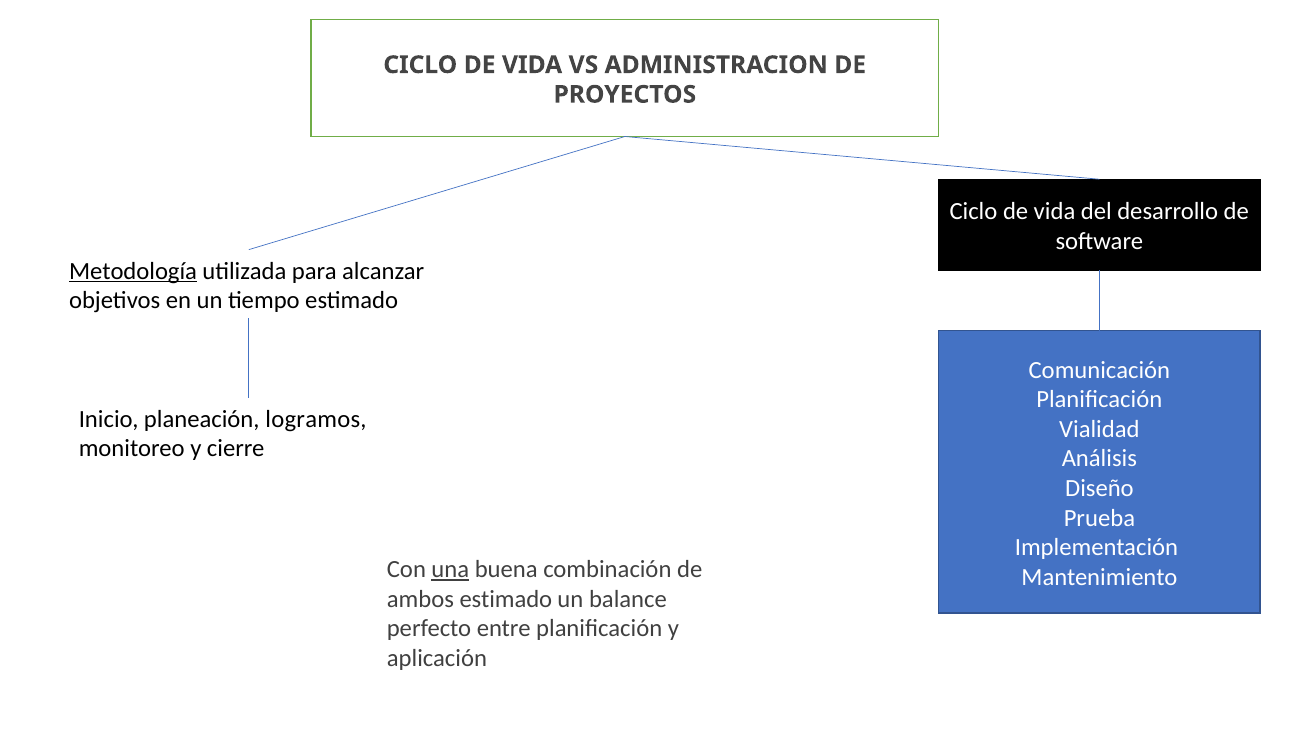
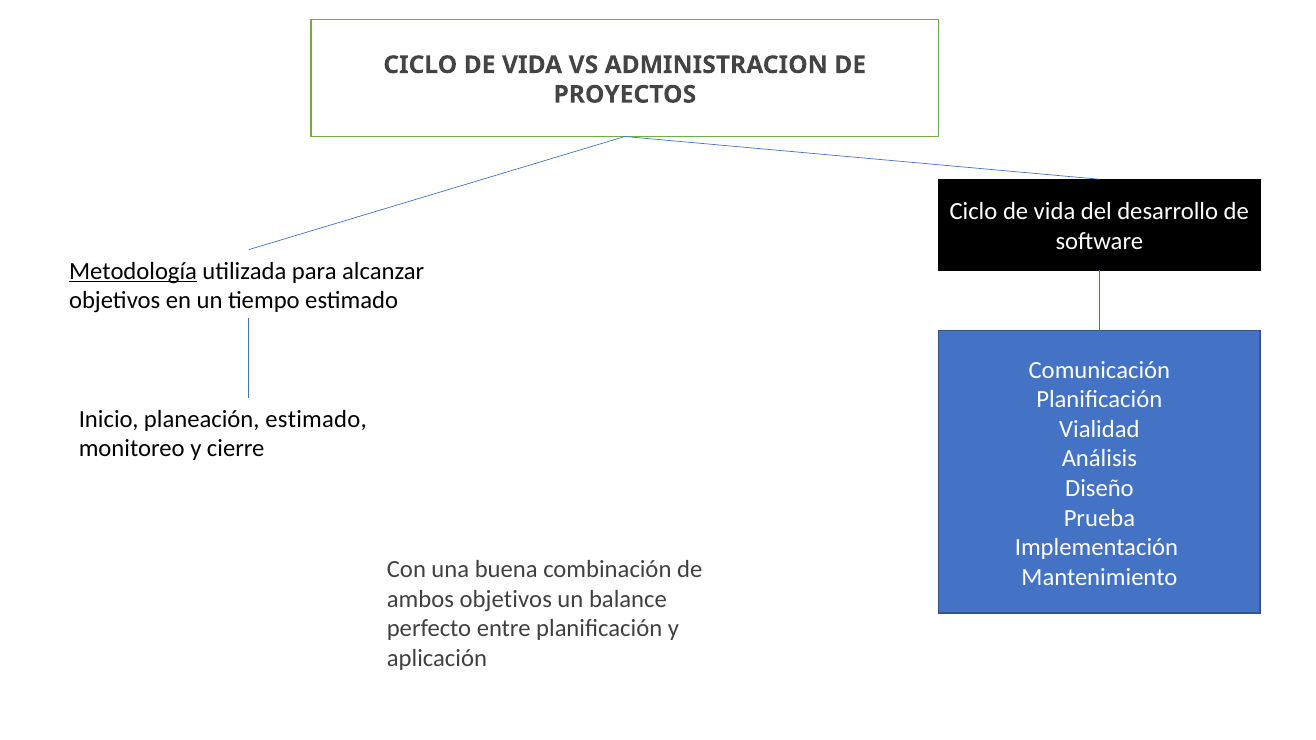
planeación logramos: logramos -> estimado
una underline: present -> none
ambos estimado: estimado -> objetivos
